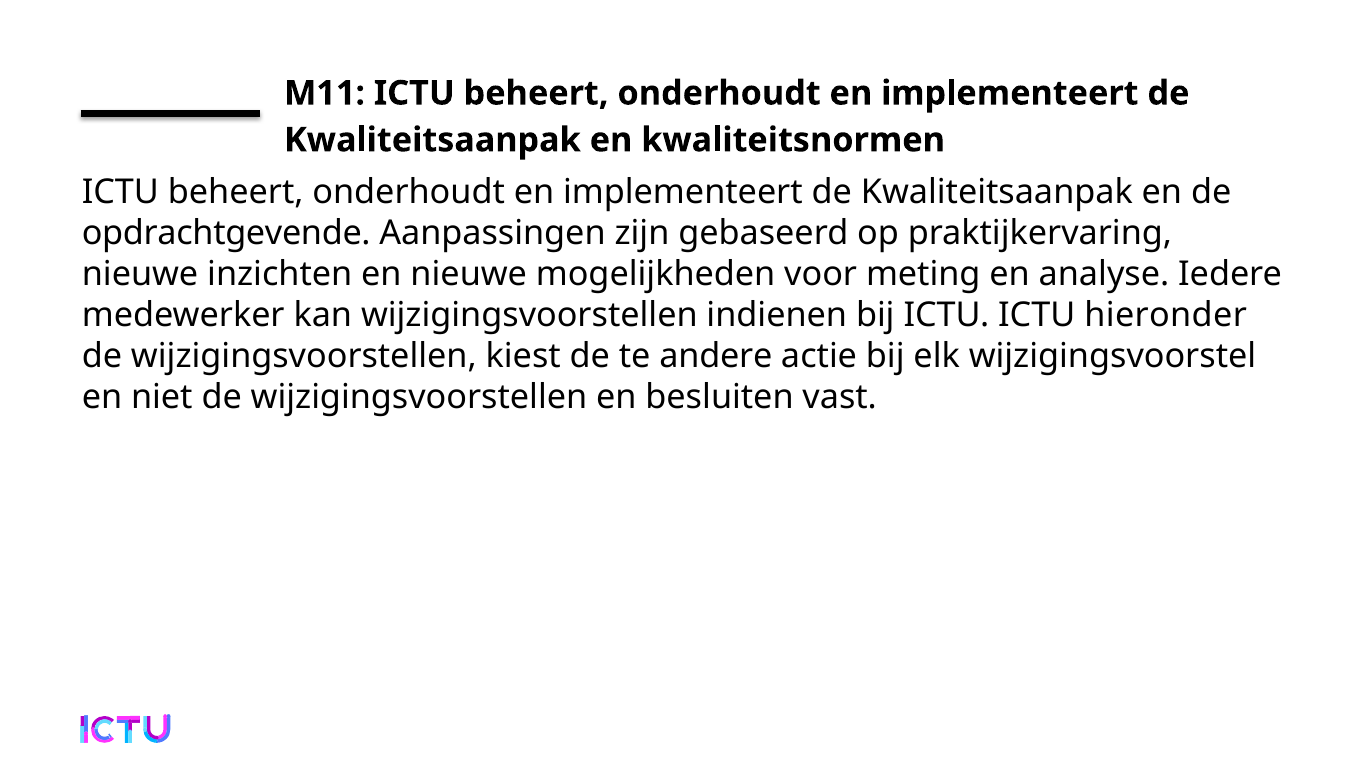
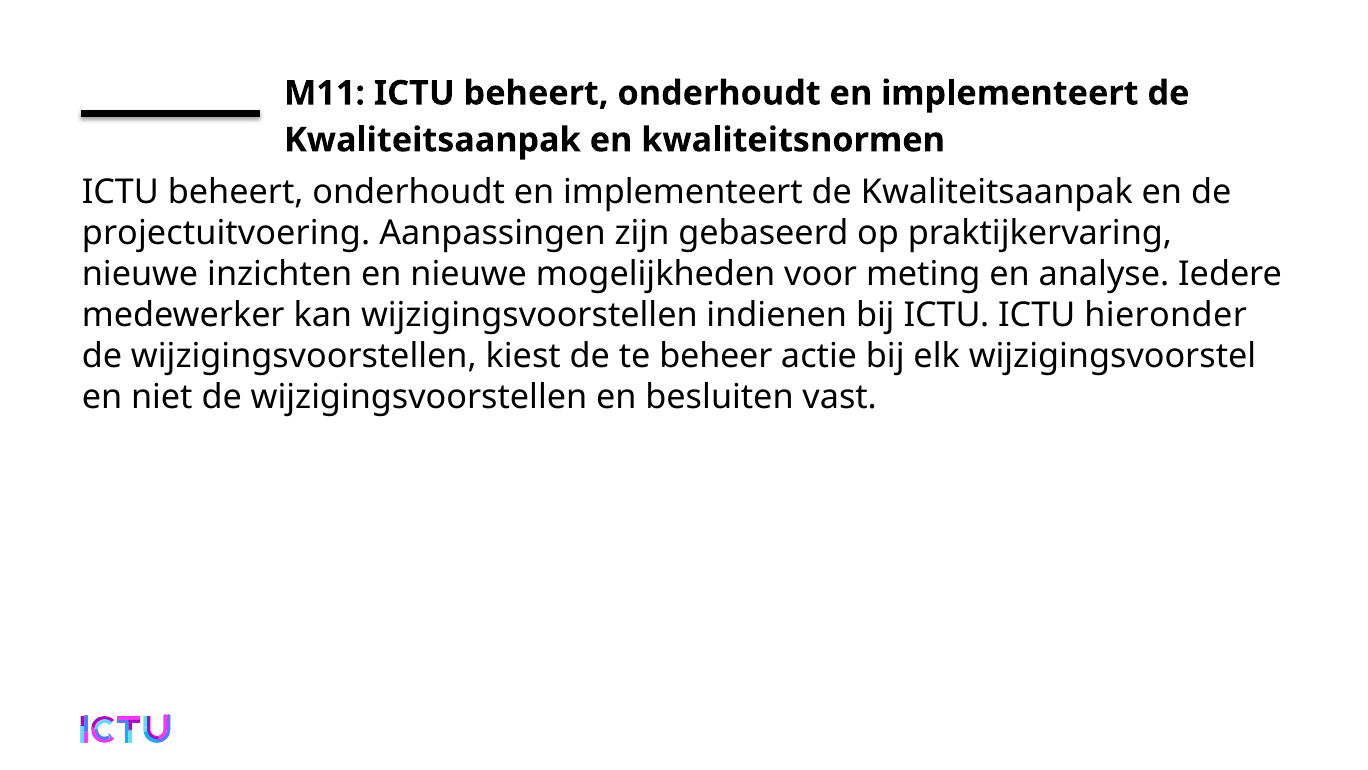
opdrachtgevende: opdrachtgevende -> projectuitvoering
andere: andere -> beheer
